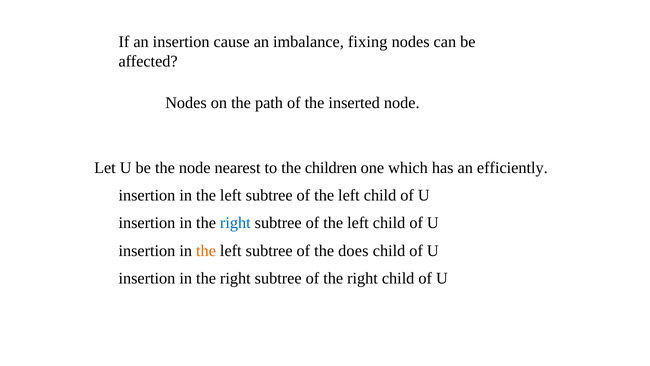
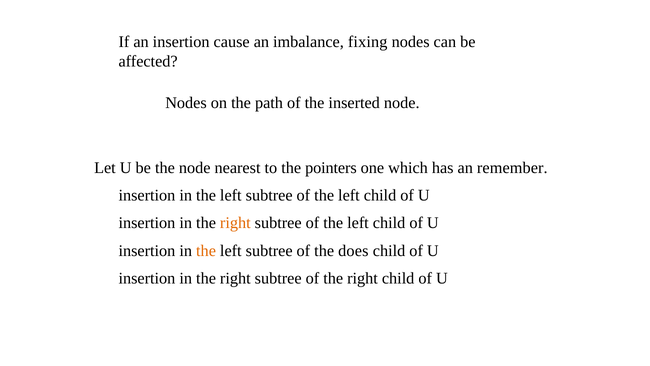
children: children -> pointers
efficiently: efficiently -> remember
right at (235, 223) colour: blue -> orange
